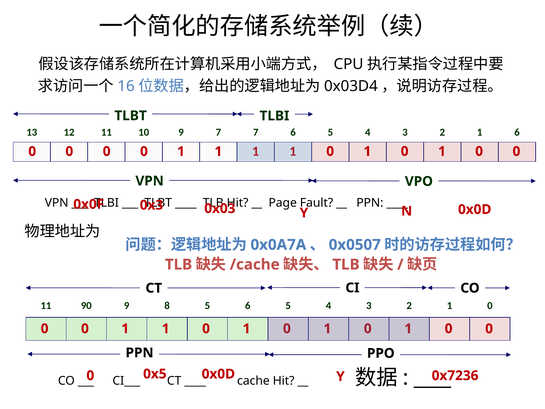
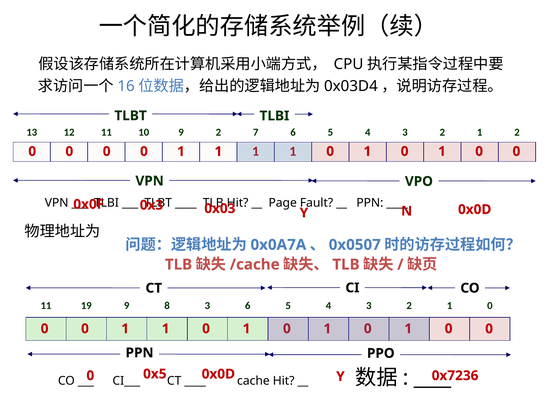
9 7: 7 -> 2
1 6: 6 -> 2
90: 90 -> 19
8 5: 5 -> 3
